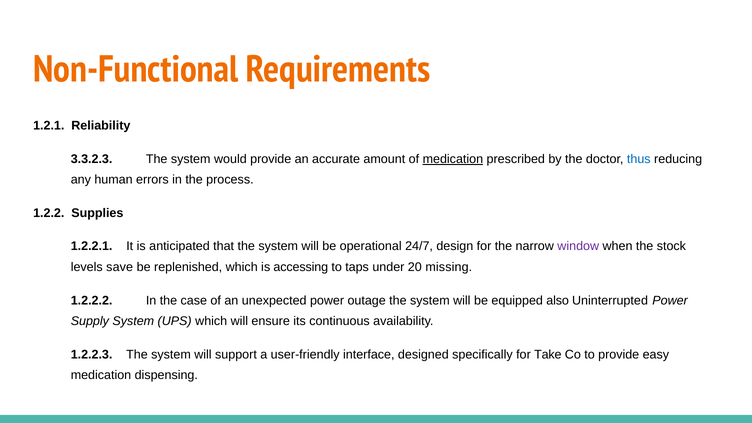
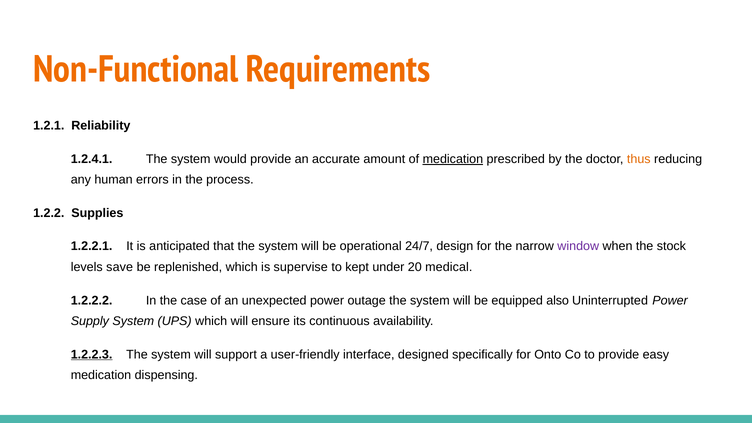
3.3.2.3: 3.3.2.3 -> 1.2.4.1
thus colour: blue -> orange
accessing: accessing -> supervise
taps: taps -> kept
missing: missing -> medical
1.2.2.3 underline: none -> present
Take: Take -> Onto
